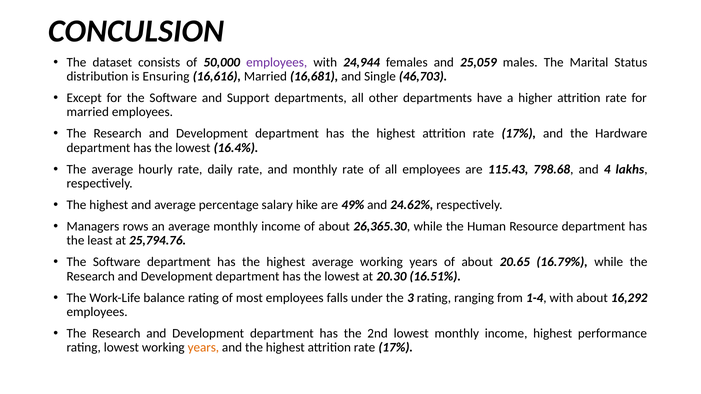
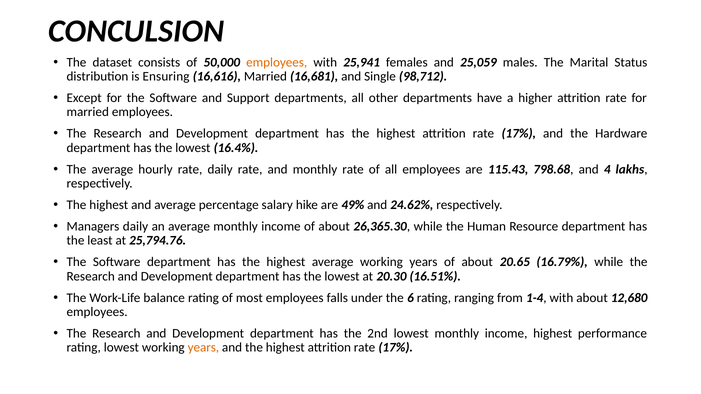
employees at (277, 62) colour: purple -> orange
24,944: 24,944 -> 25,941
46,703: 46,703 -> 98,712
Managers rows: rows -> daily
3: 3 -> 6
16,292: 16,292 -> 12,680
